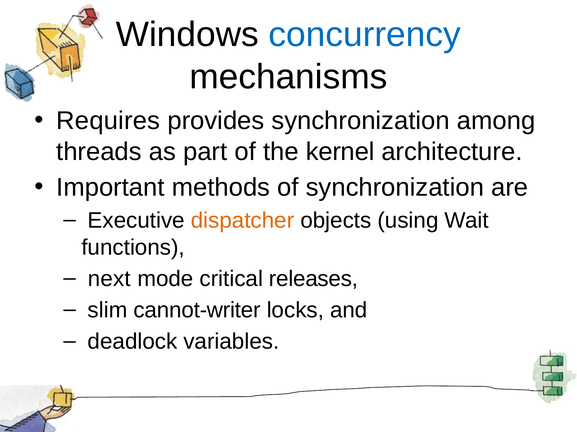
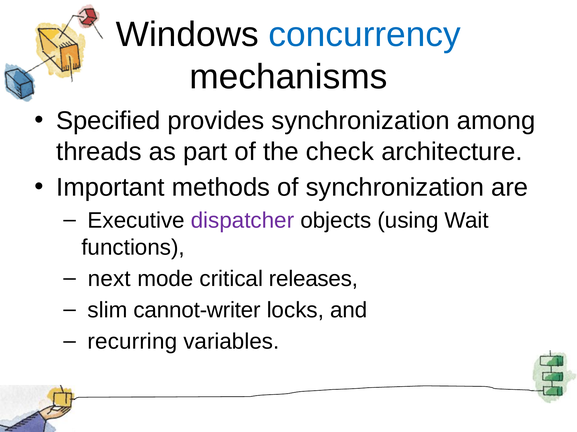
Requires: Requires -> Specified
kernel: kernel -> check
dispatcher colour: orange -> purple
deadlock: deadlock -> recurring
